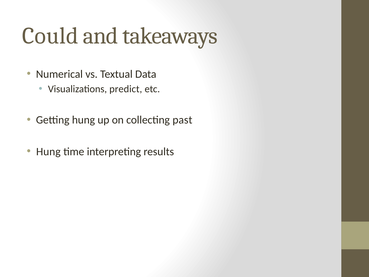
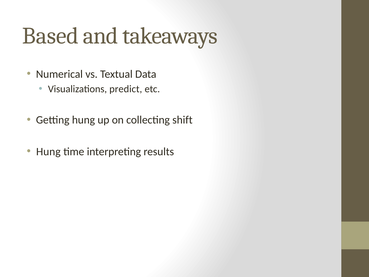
Could: Could -> Based
past: past -> shift
